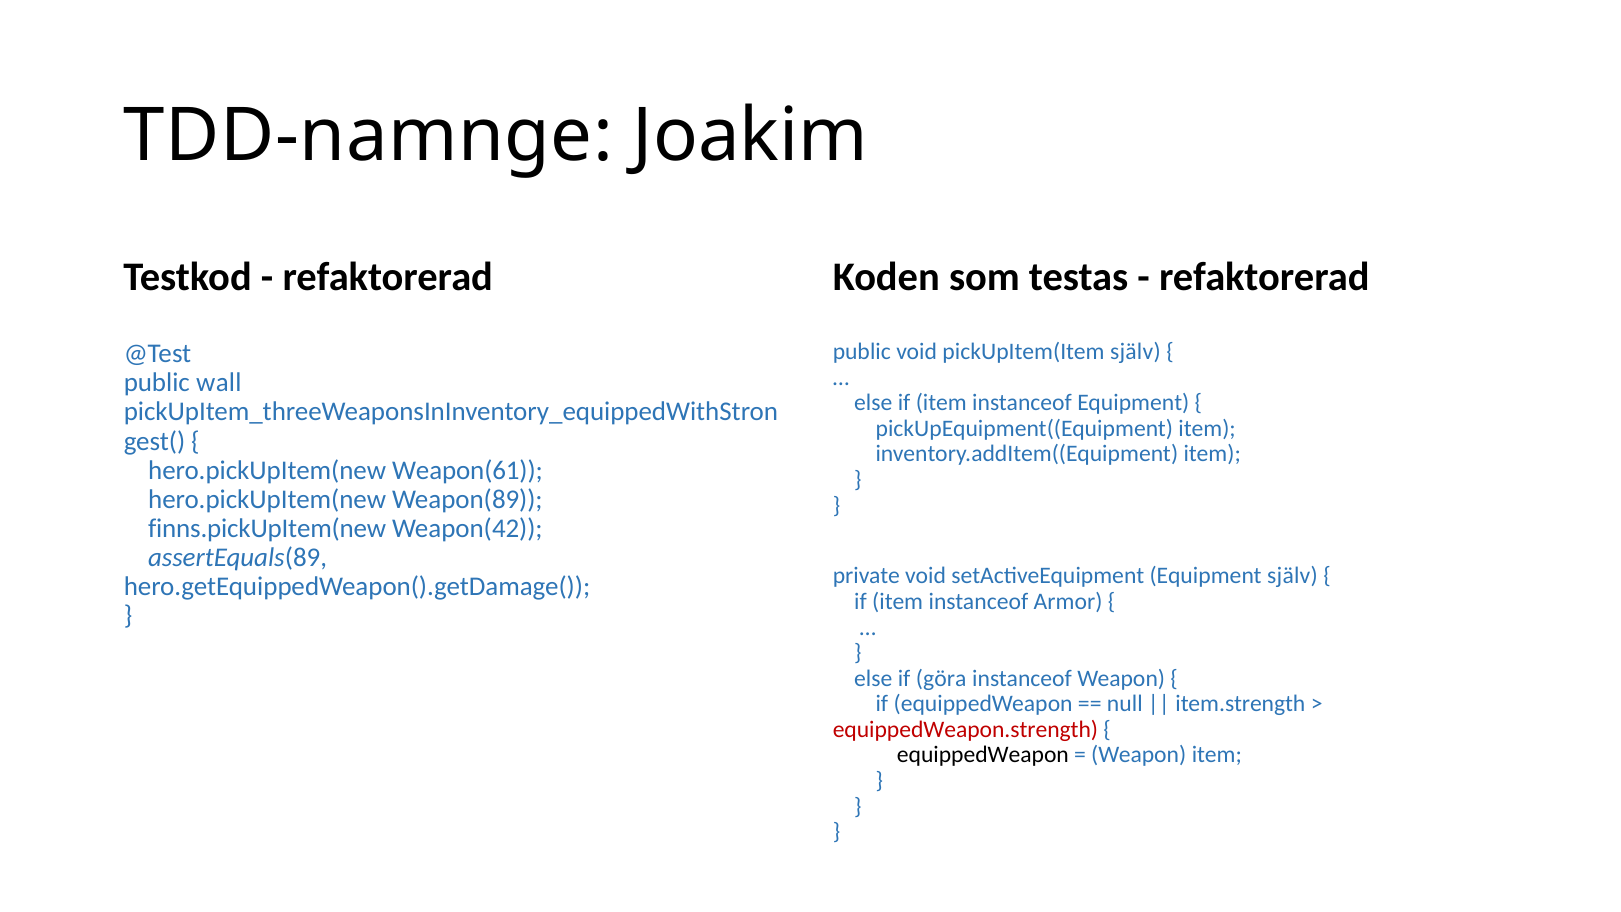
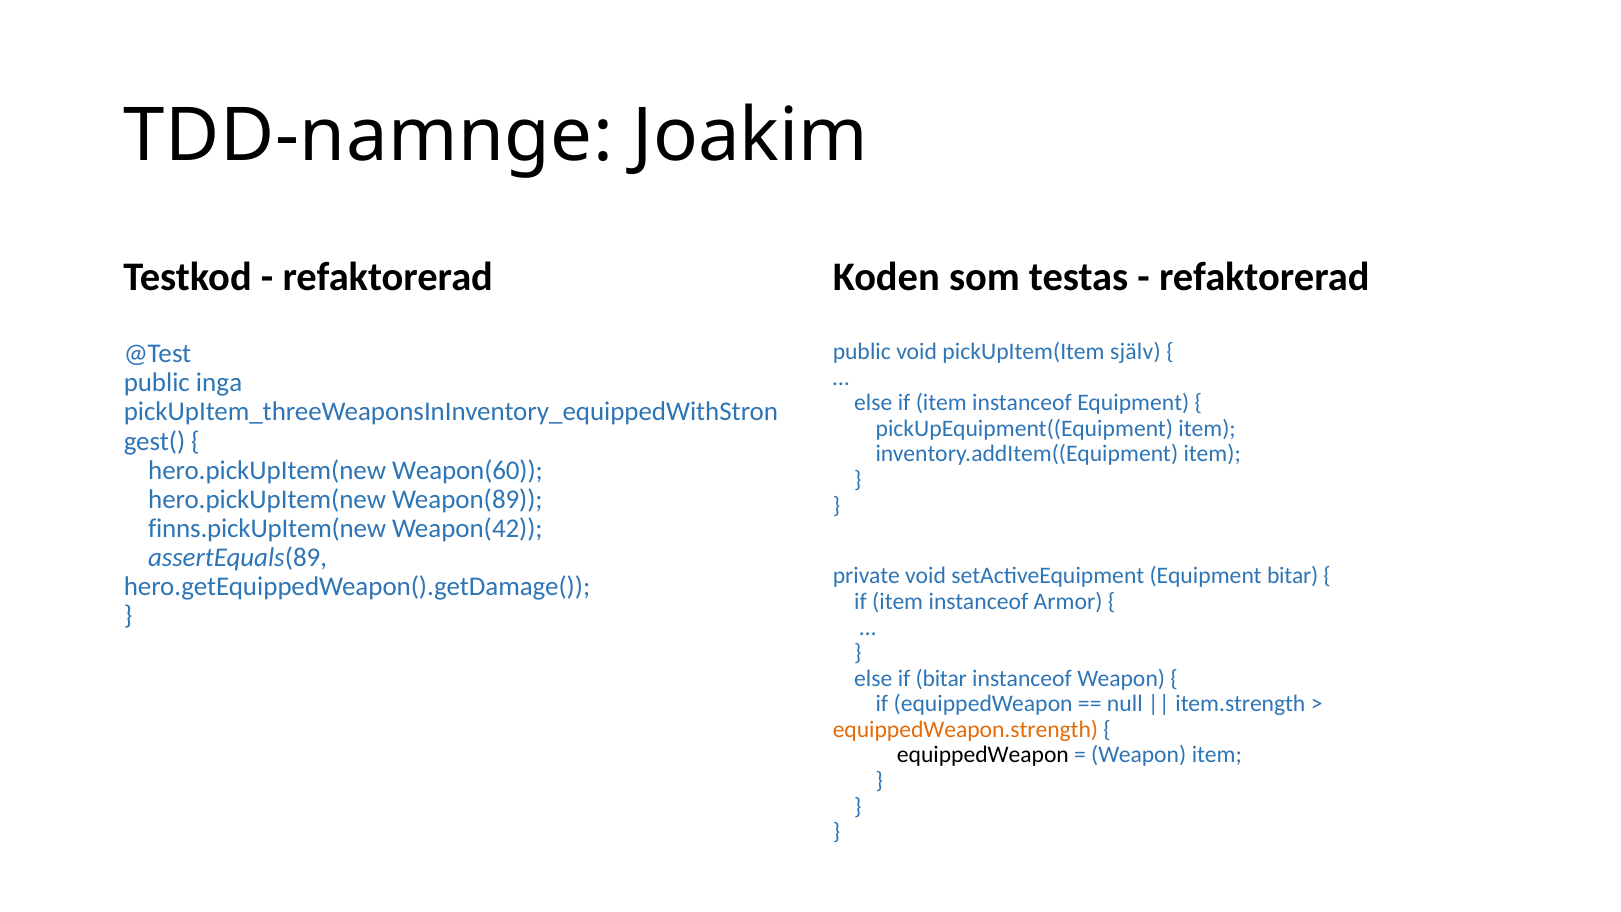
wall: wall -> inga
Weapon(61: Weapon(61 -> Weapon(60
Equipment själv: själv -> bitar
if göra: göra -> bitar
equippedWeapon.strength colour: red -> orange
